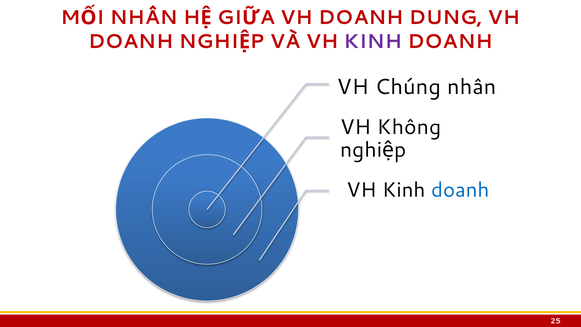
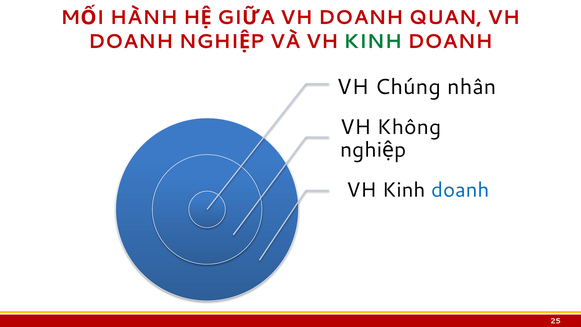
NHÂN at (144, 18): NHÂN -> HÀNH
DUNG: DUNG -> QUAN
KINH at (373, 42) colour: purple -> green
